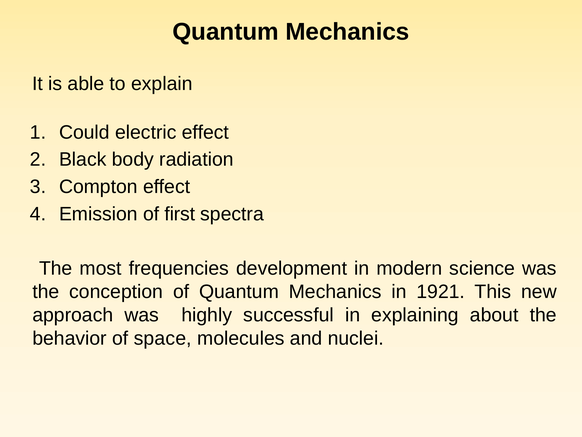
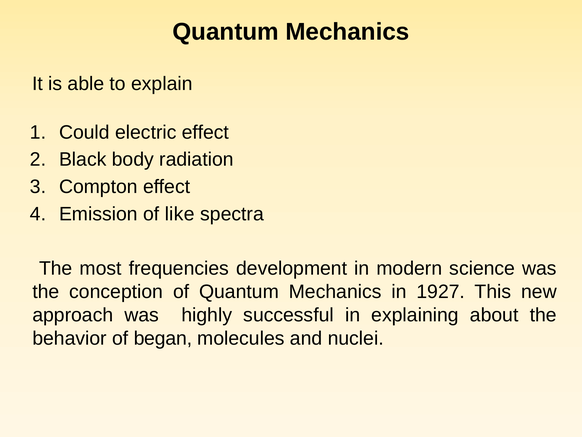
first: first -> like
1921: 1921 -> 1927
space: space -> began
